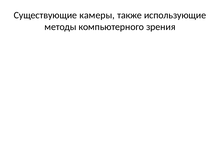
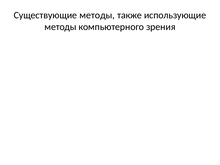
Существующие камеры: камеры -> методы
